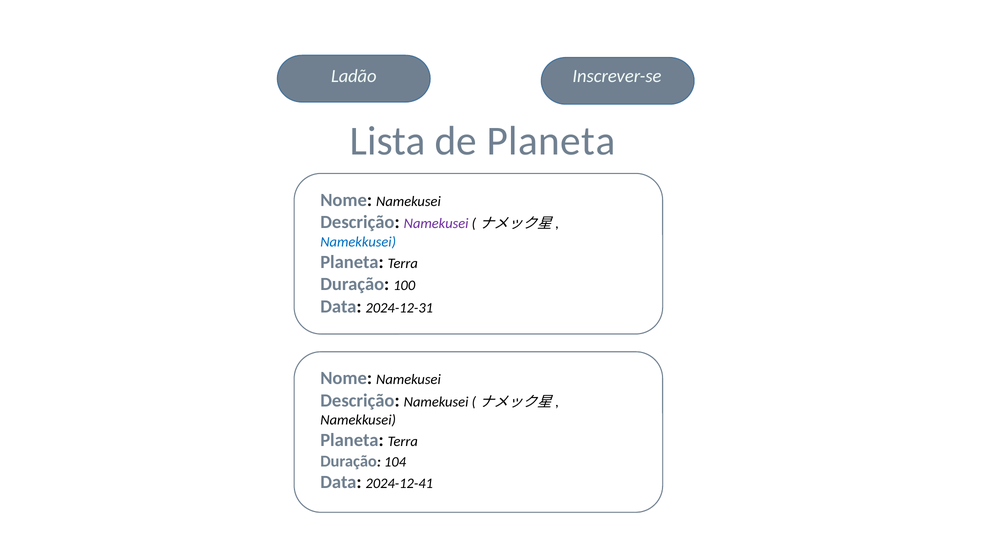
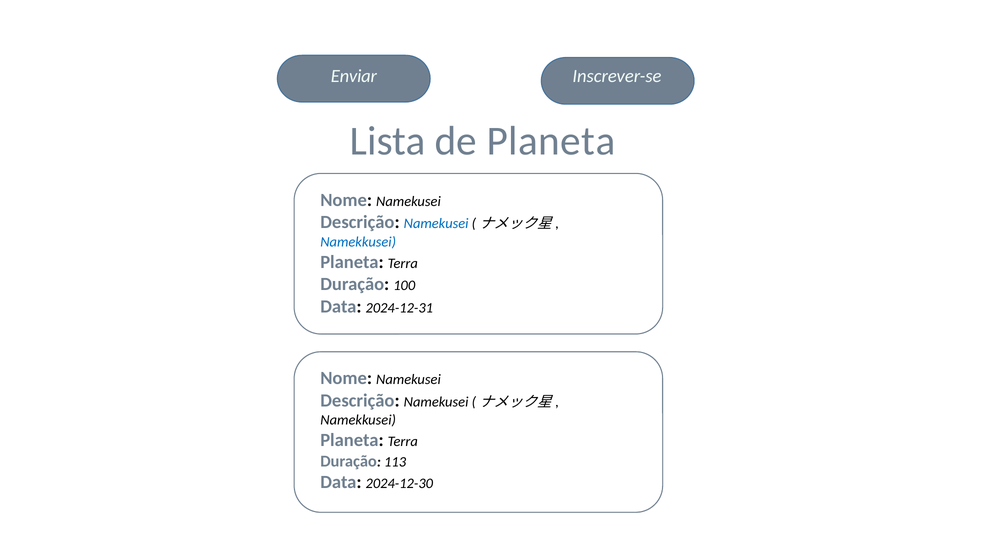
Ladão: Ladão -> Enviar
Namekusei at (436, 224) colour: purple -> blue
104: 104 -> 113
2024-12-41: 2024-12-41 -> 2024-12-30
